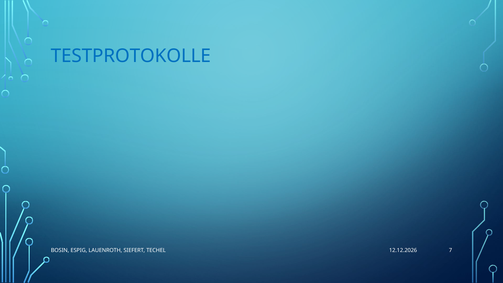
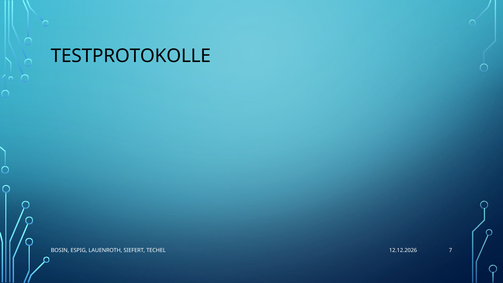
TESTPROTOKOLLE colour: blue -> black
